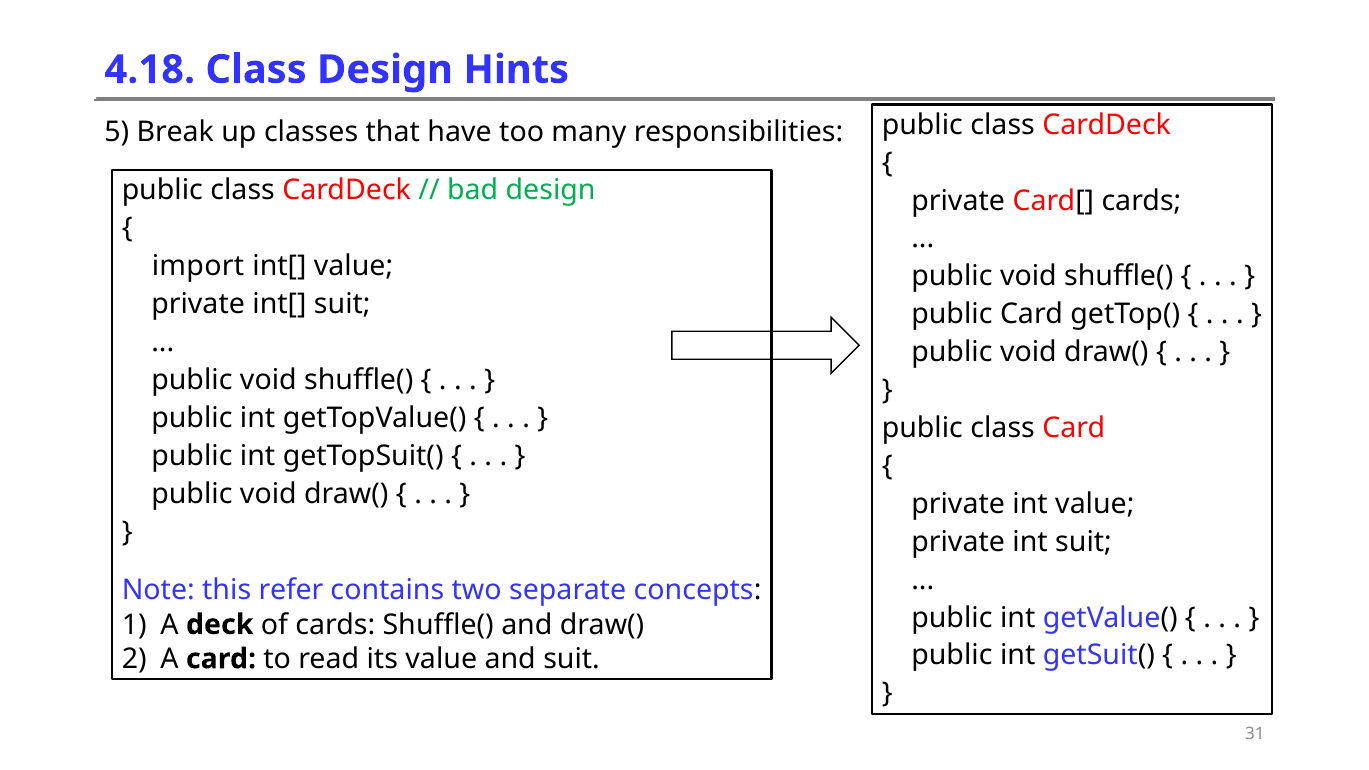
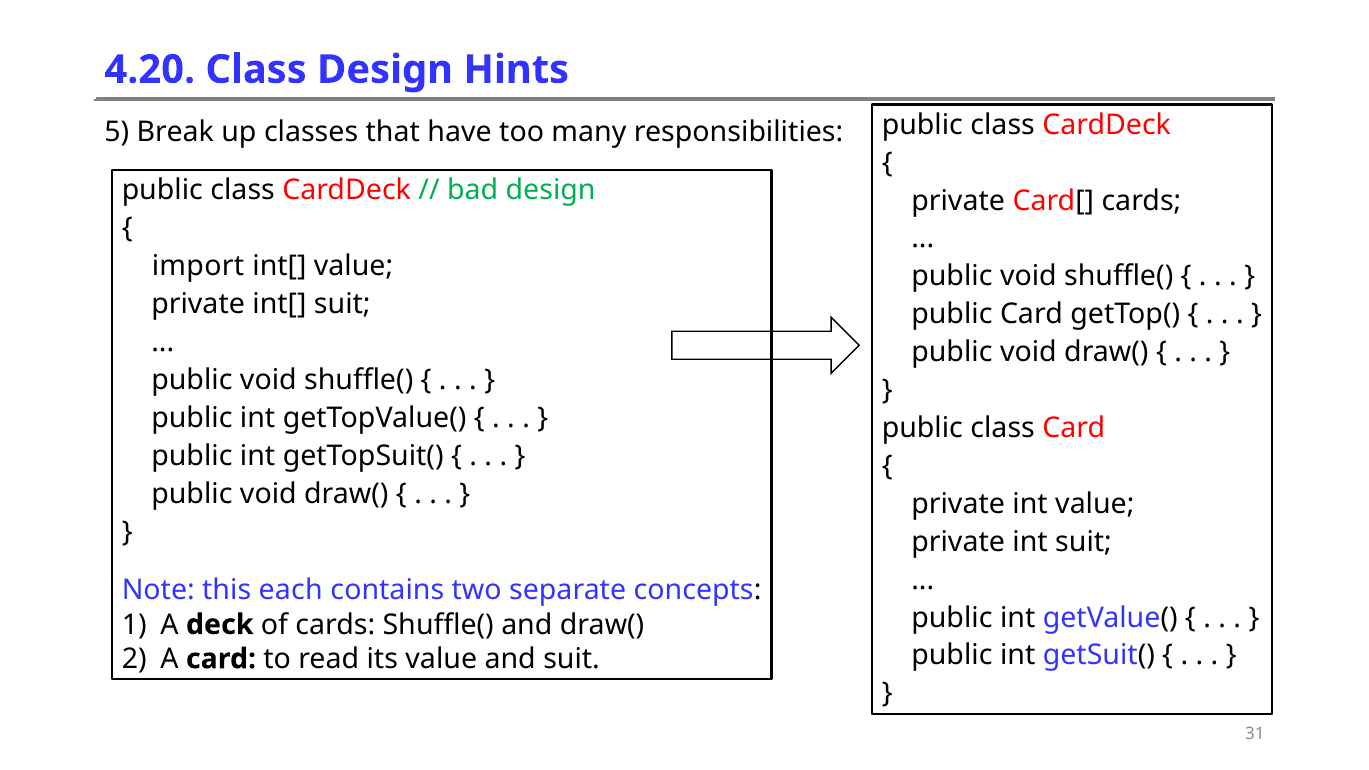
4.18: 4.18 -> 4.20
refer: refer -> each
